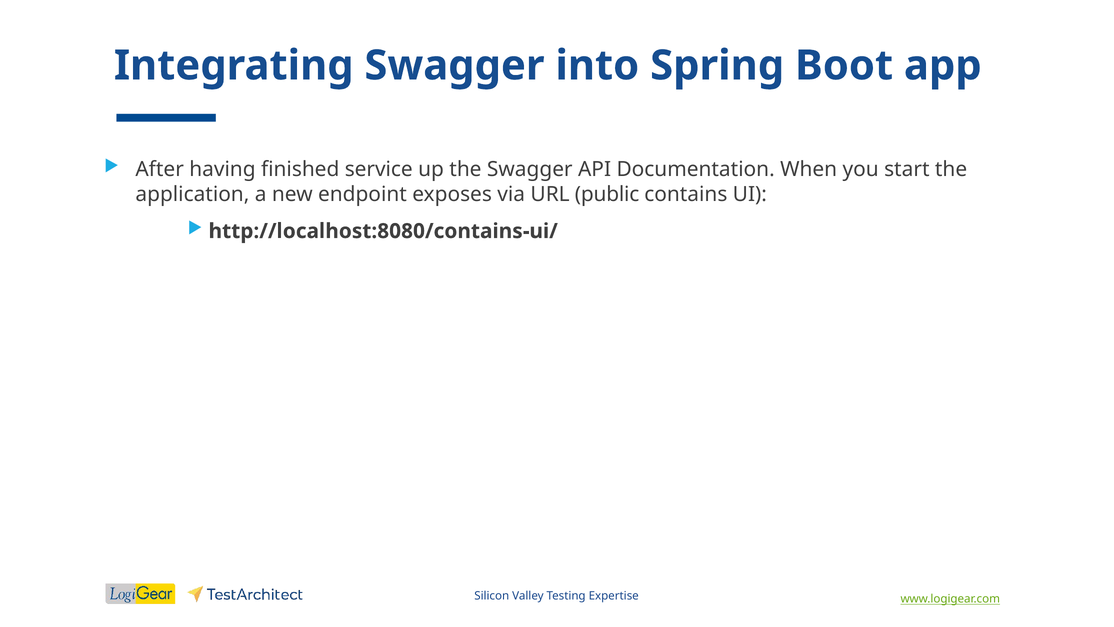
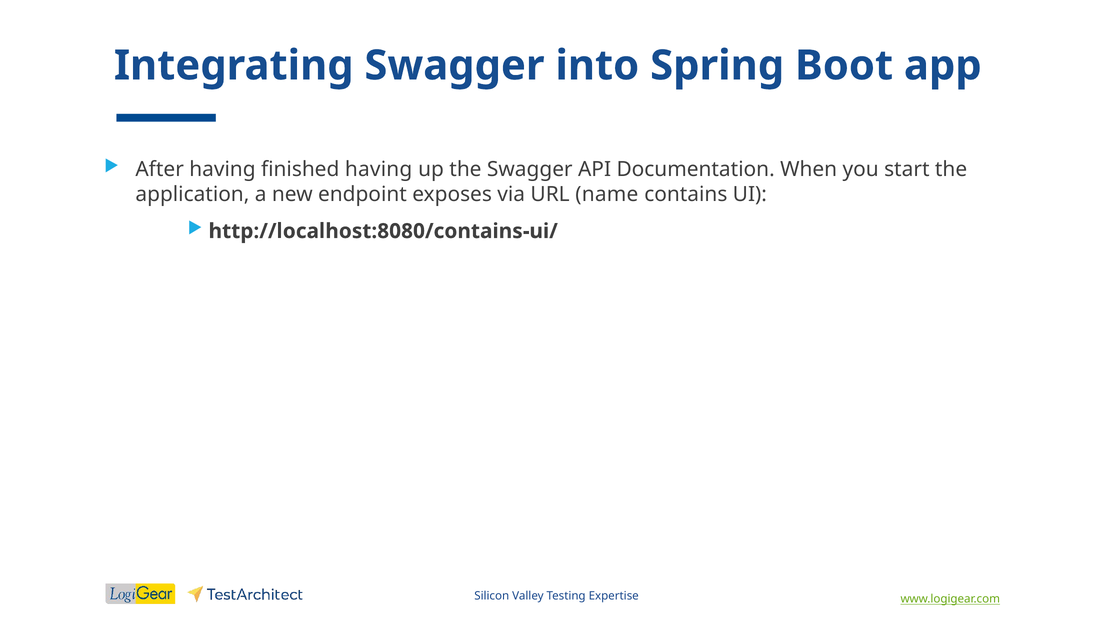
finished service: service -> having
public: public -> name
